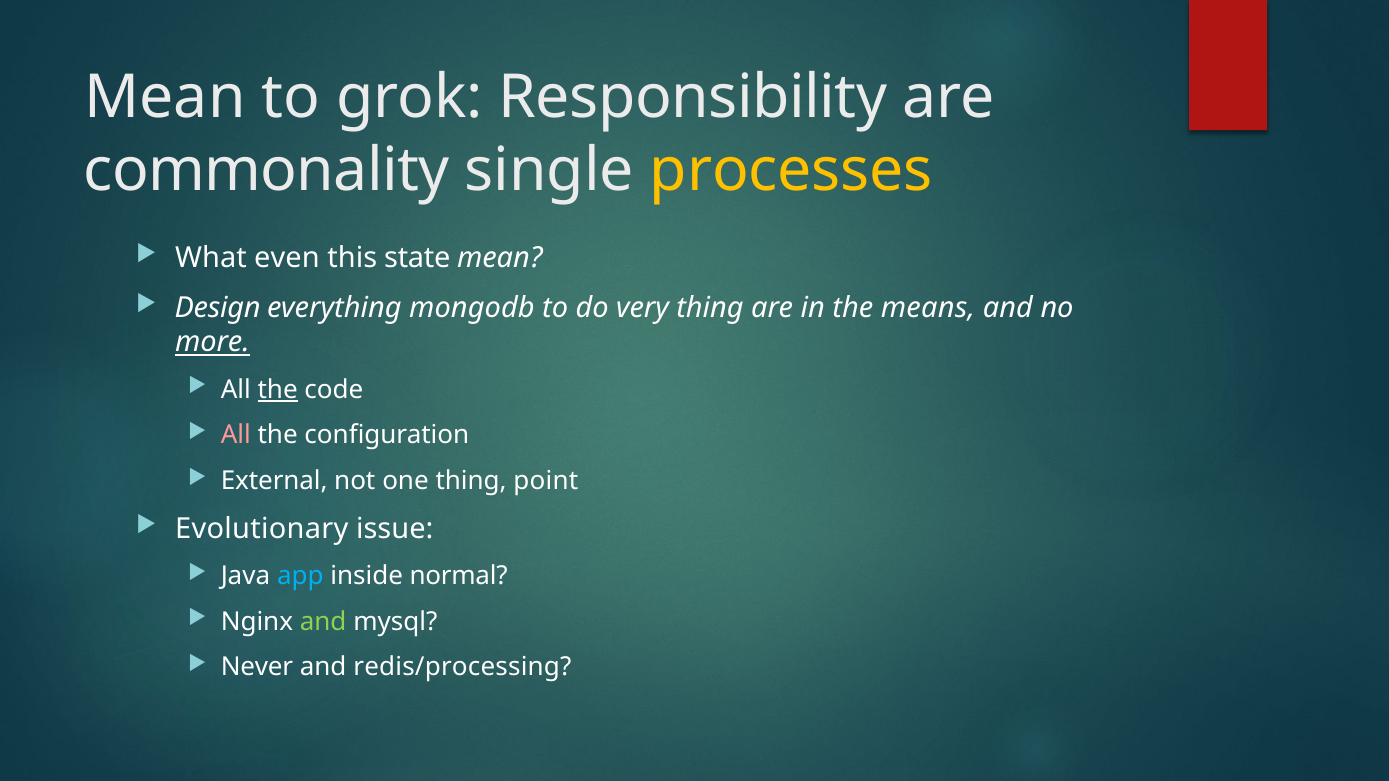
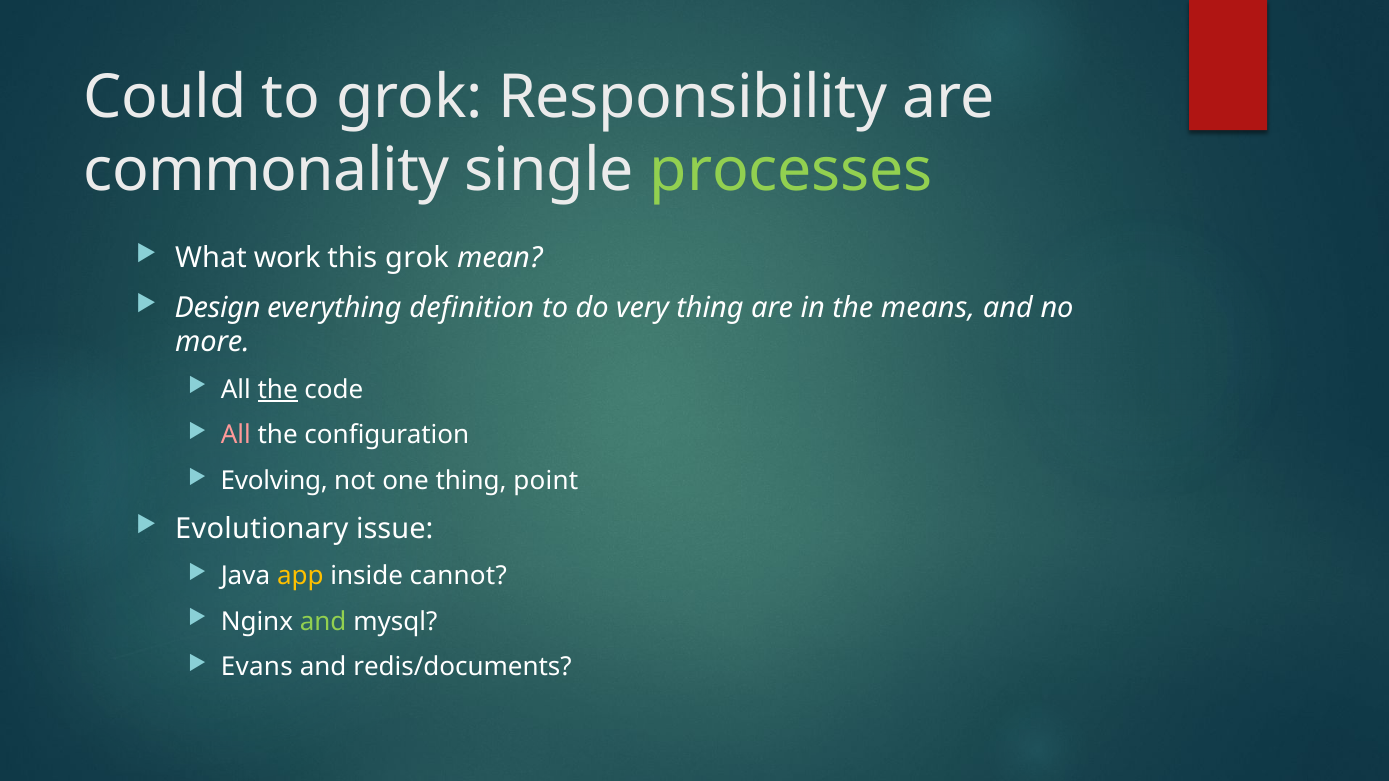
Mean at (165, 98): Mean -> Could
processes colour: yellow -> light green
even: even -> work
this state: state -> grok
mongodb: mongodb -> definition
more underline: present -> none
External: External -> Evolving
app colour: light blue -> yellow
normal: normal -> cannot
Never: Never -> Evans
redis/processing: redis/processing -> redis/documents
